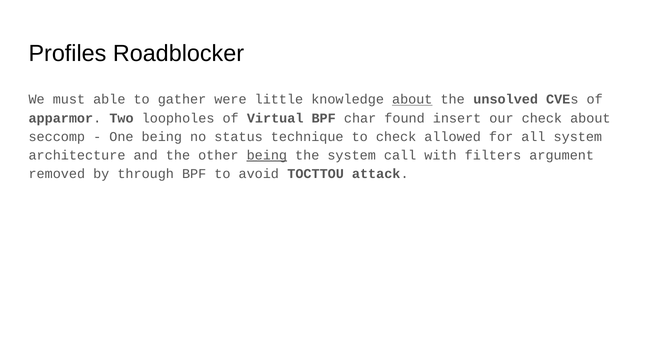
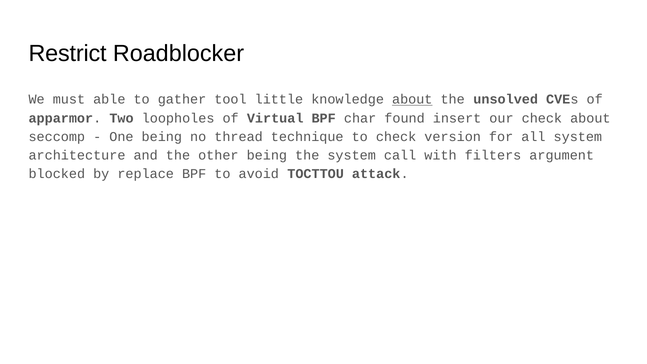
Profiles: Profiles -> Restrict
were: were -> tool
status: status -> thread
allowed: allowed -> version
being at (267, 155) underline: present -> none
removed: removed -> blocked
through: through -> replace
